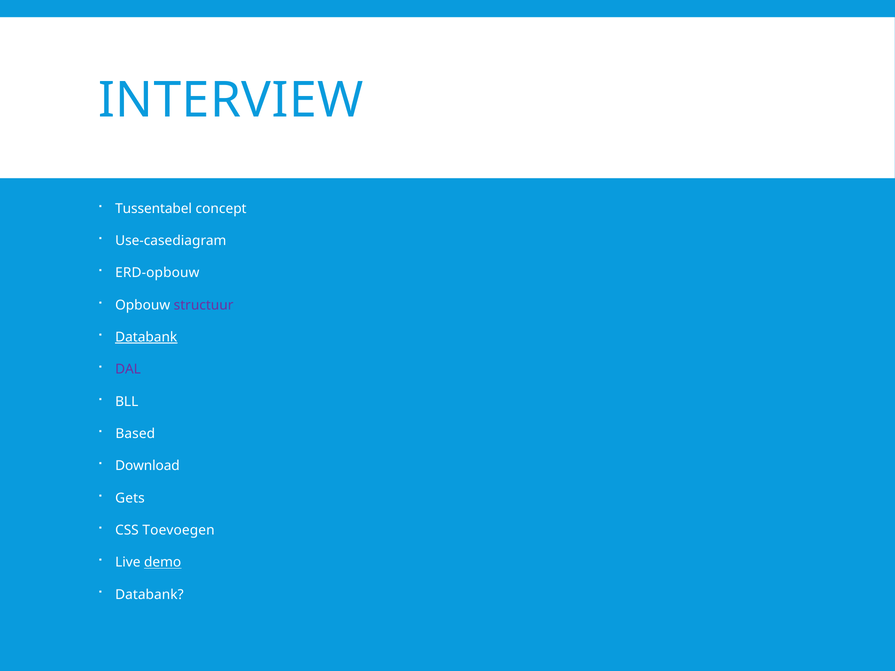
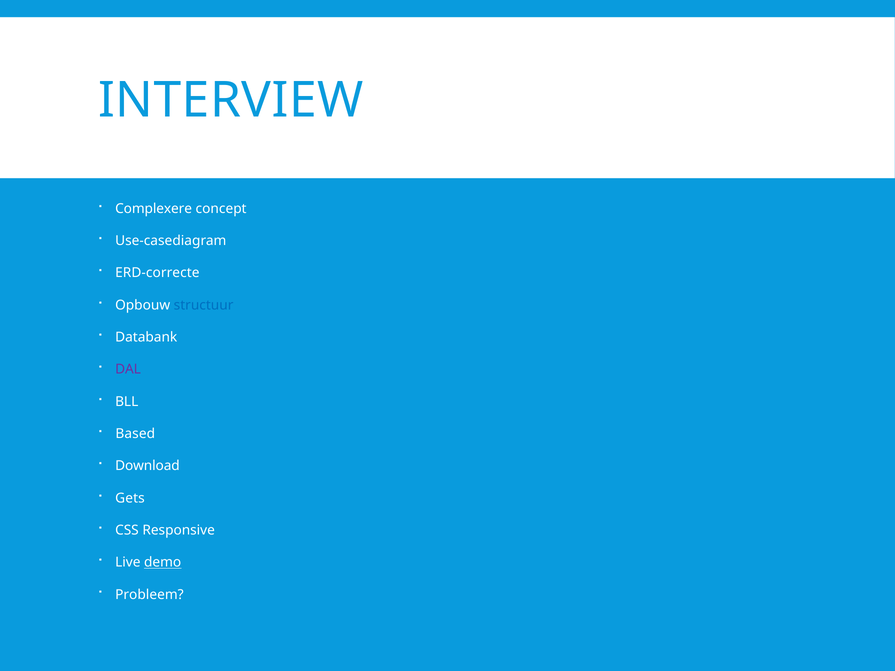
Tussentabel: Tussentabel -> Complexere
ERD-opbouw: ERD-opbouw -> ERD-correcte
structuur colour: purple -> blue
Databank at (146, 337) underline: present -> none
Toevoegen: Toevoegen -> Responsive
Databank at (149, 595): Databank -> Probleem
